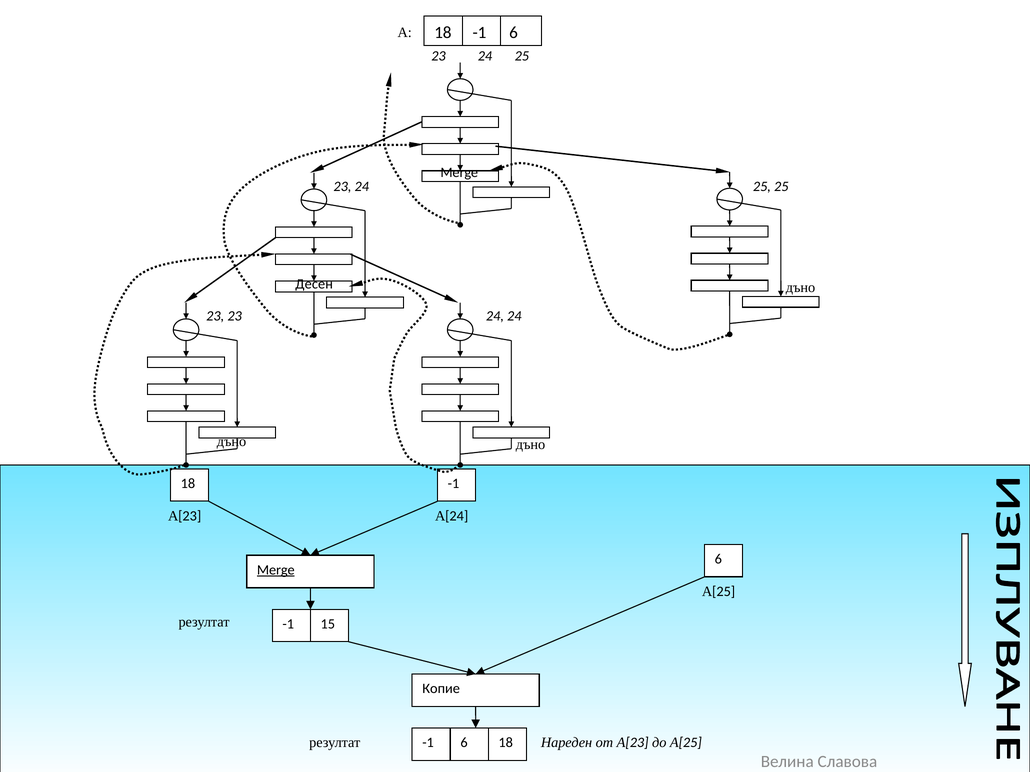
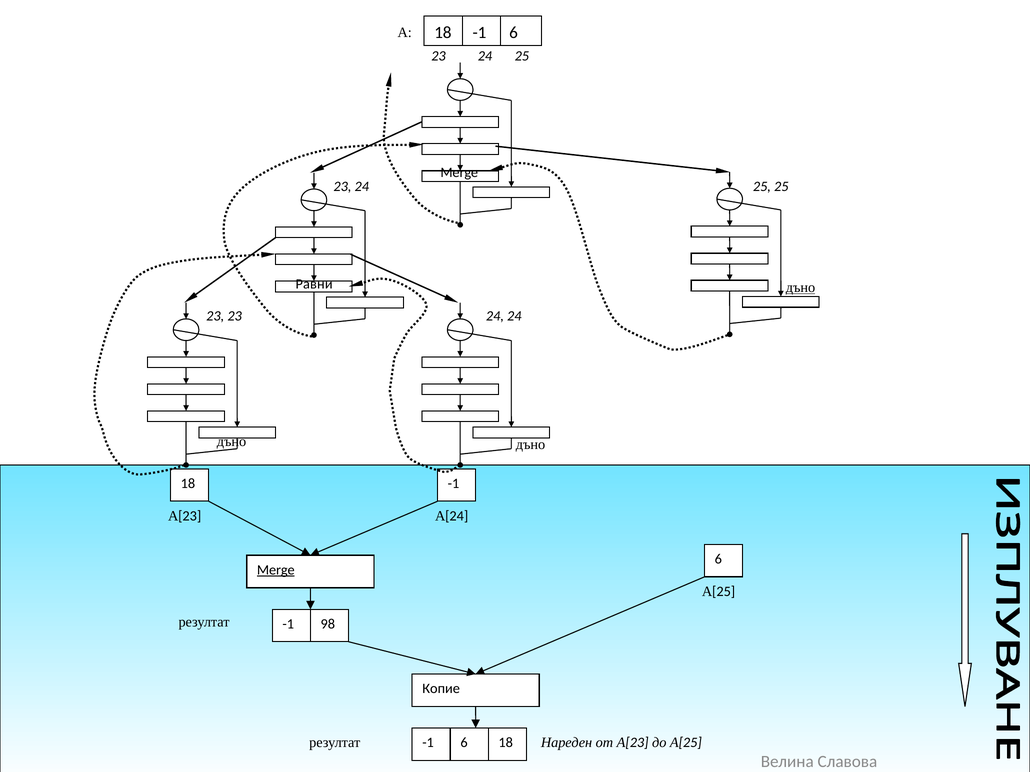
Десен: Десен -> Равни
дъно at (801, 288) underline: none -> present
15: 15 -> 98
